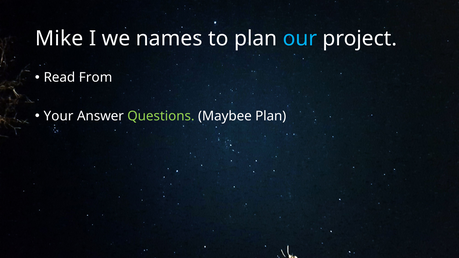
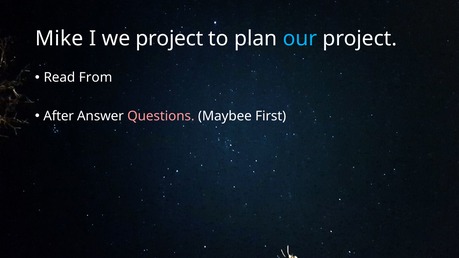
we names: names -> project
Your: Your -> After
Questions colour: light green -> pink
Maybee Plan: Plan -> First
